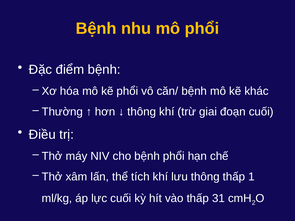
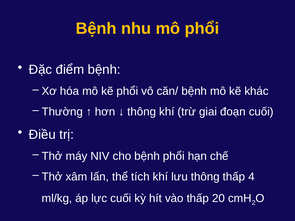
1: 1 -> 4
31: 31 -> 20
